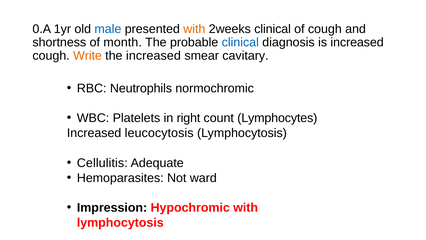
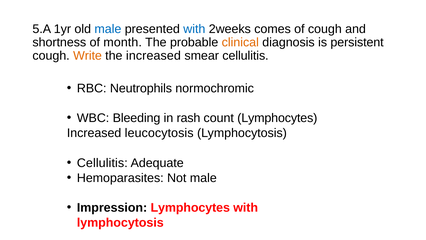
0.A: 0.A -> 5.A
with at (194, 29) colour: orange -> blue
2weeks clinical: clinical -> comes
clinical at (240, 42) colour: blue -> orange
is increased: increased -> persistent
smear cavitary: cavitary -> cellulitis
Platelets: Platelets -> Bleeding
right: right -> rash
Not ward: ward -> male
Impression Hypochromic: Hypochromic -> Lymphocytes
